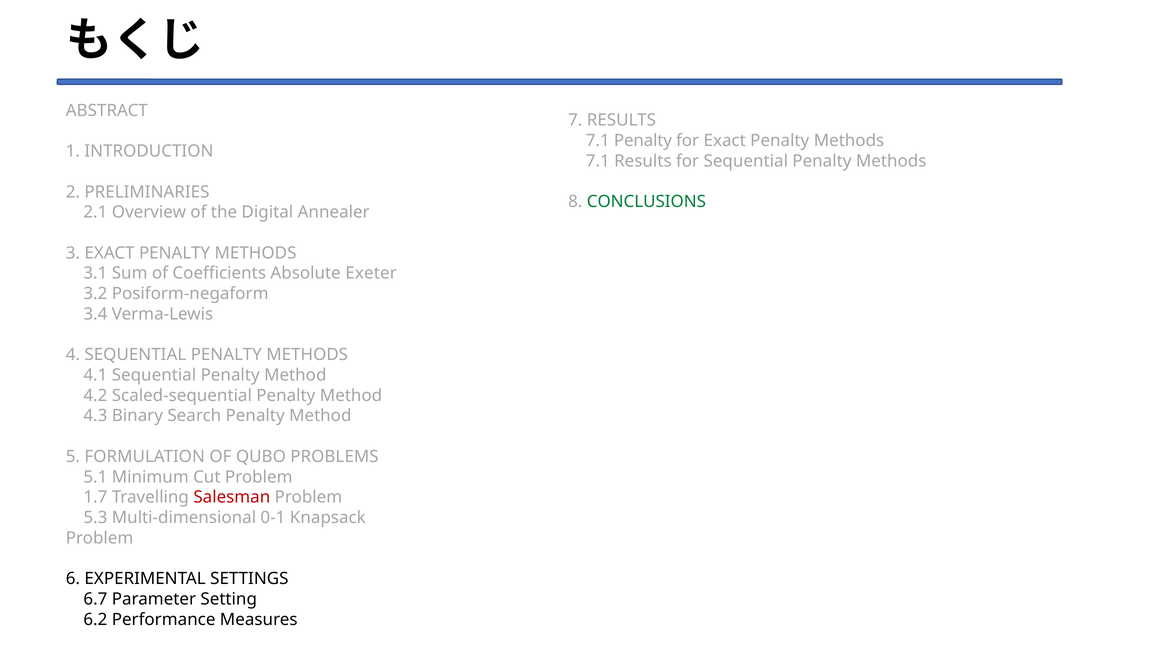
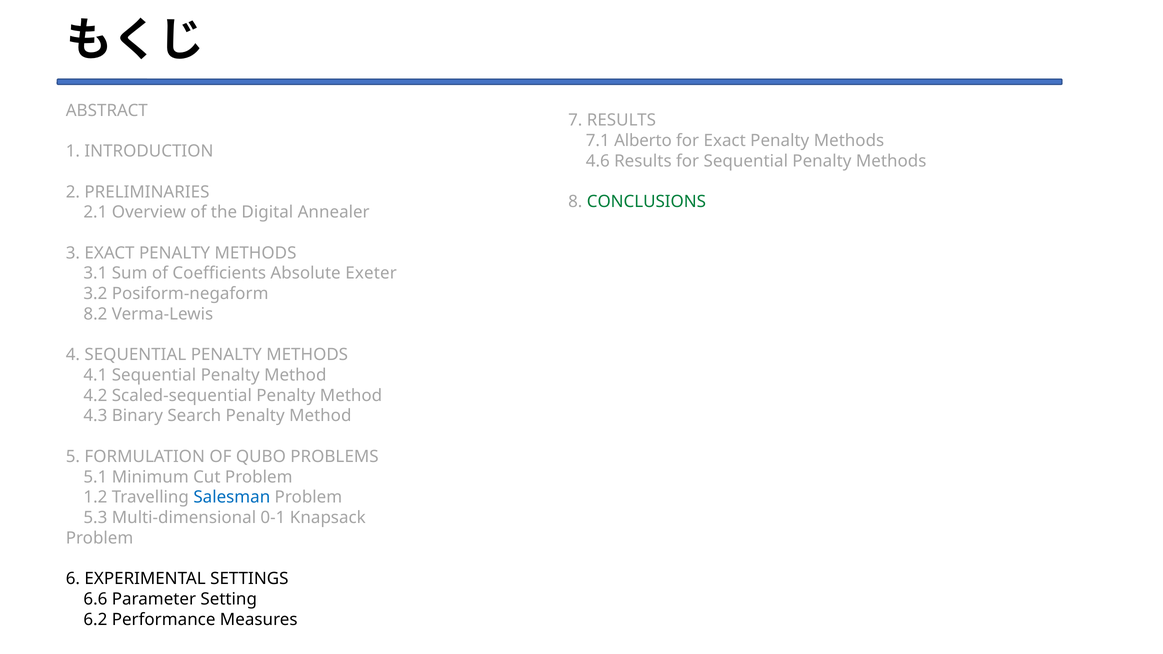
7.1 Penalty: Penalty -> Alberto
7.1 at (598, 161): 7.1 -> 4.6
3.4: 3.4 -> 8.2
1.7: 1.7 -> 1.2
Salesman colour: red -> blue
6.7: 6.7 -> 6.6
